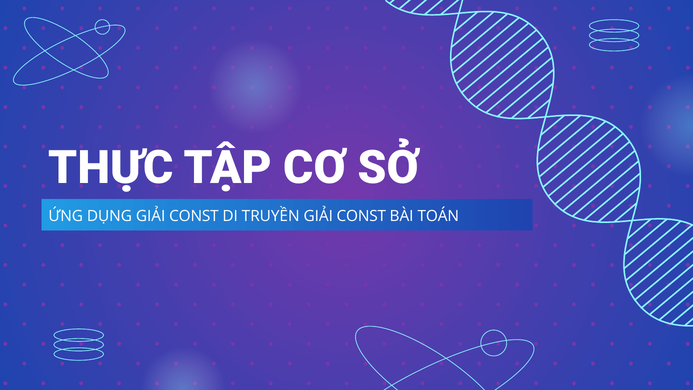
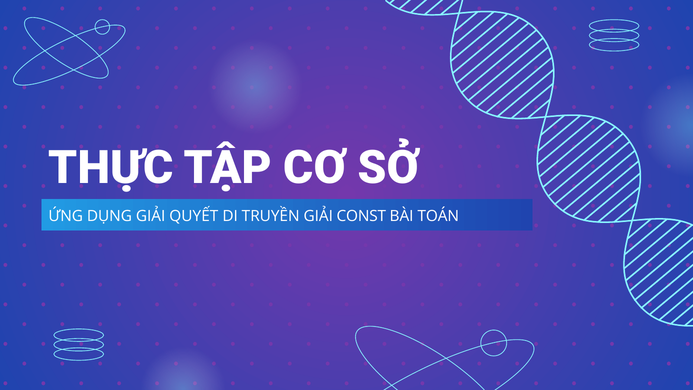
DỤNG GIẢI CONST: CONST -> QUYẾT
